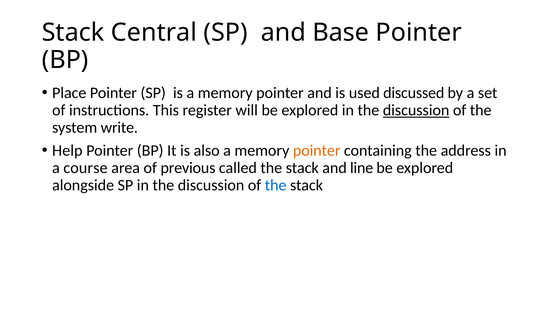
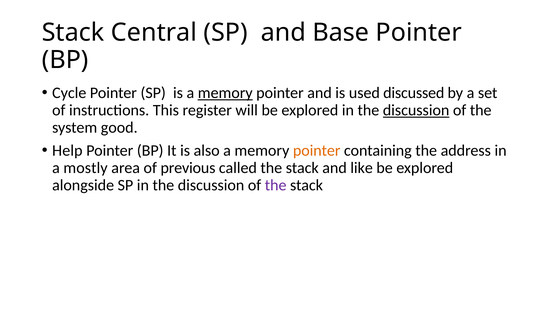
Place: Place -> Cycle
memory at (225, 93) underline: none -> present
write: write -> good
course: course -> mostly
line: line -> like
the at (276, 185) colour: blue -> purple
